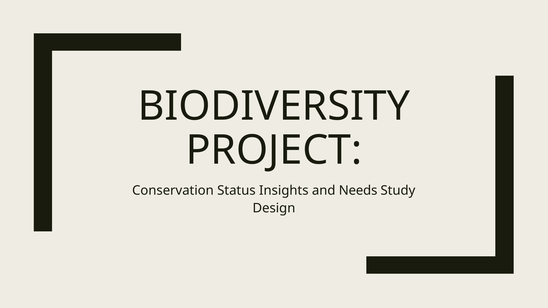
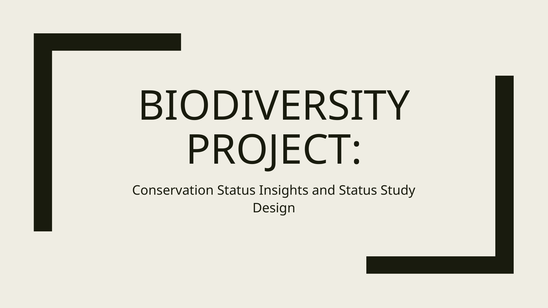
and Needs: Needs -> Status
